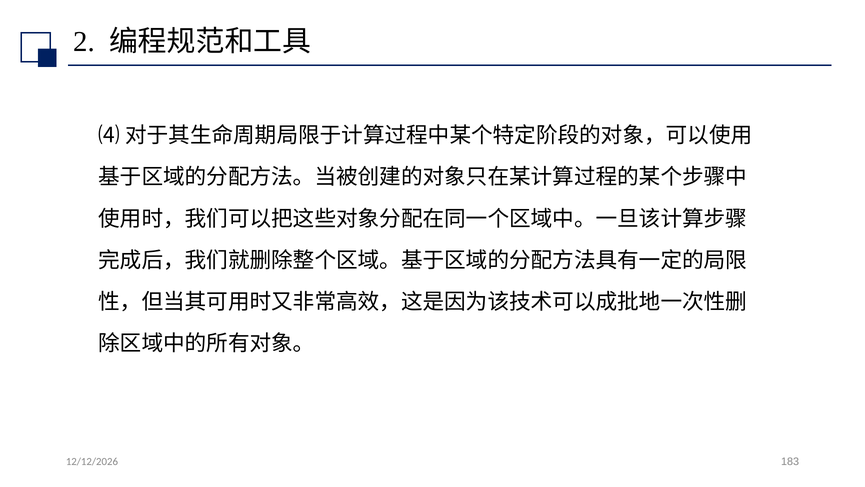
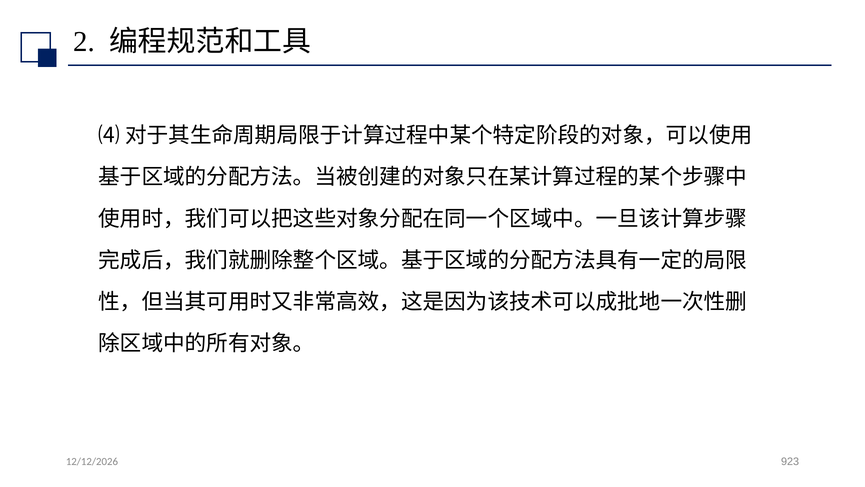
183: 183 -> 923
